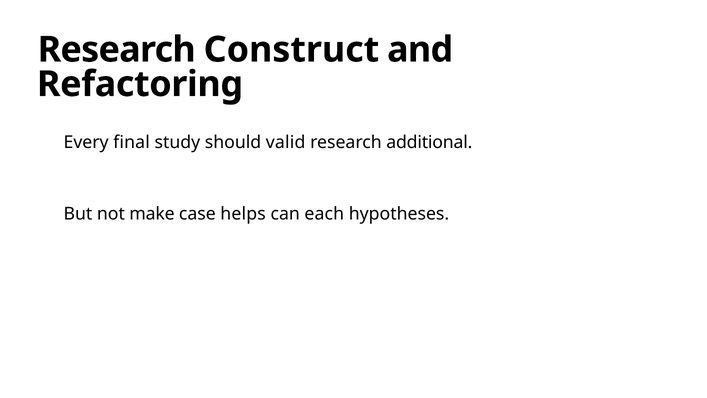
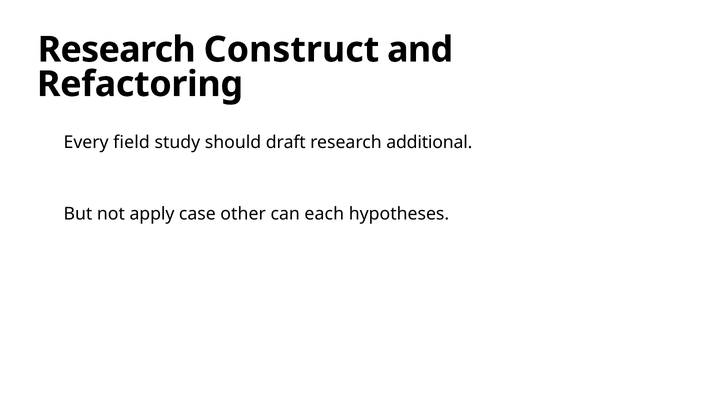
final: final -> field
valid: valid -> draft
make: make -> apply
helps: helps -> other
